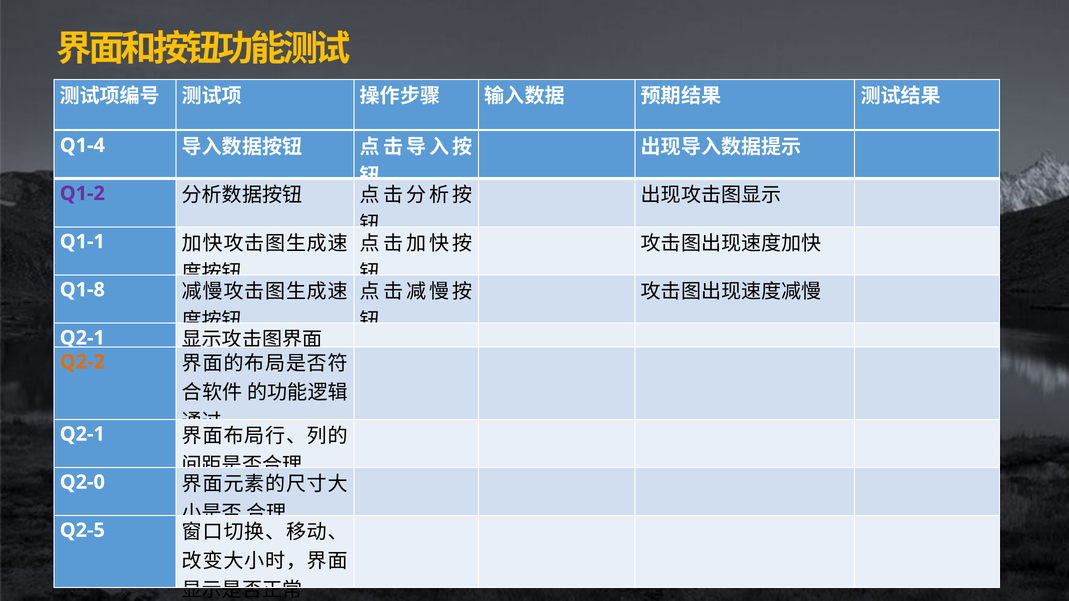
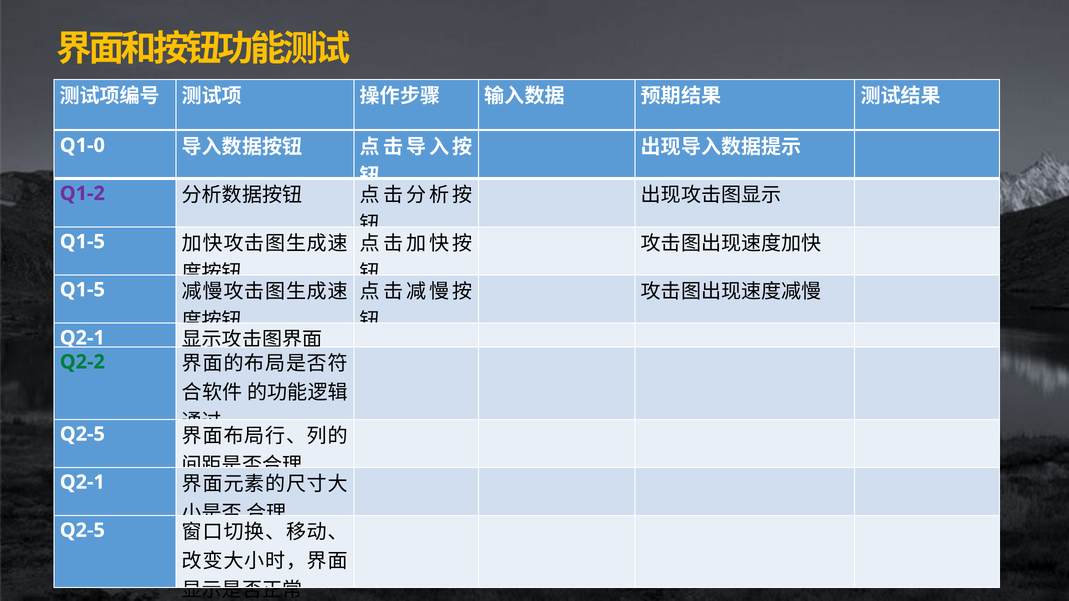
Q1-4: Q1-4 -> Q1-0
Q1-1 at (82, 242): Q1-1 -> Q1-5
Q1-8 at (82, 290): Q1-8 -> Q1-5
Q2-2 colour: orange -> green
Q2-1 at (82, 434): Q2-1 -> Q2-5
Q2-0 at (82, 482): Q2-0 -> Q2-1
